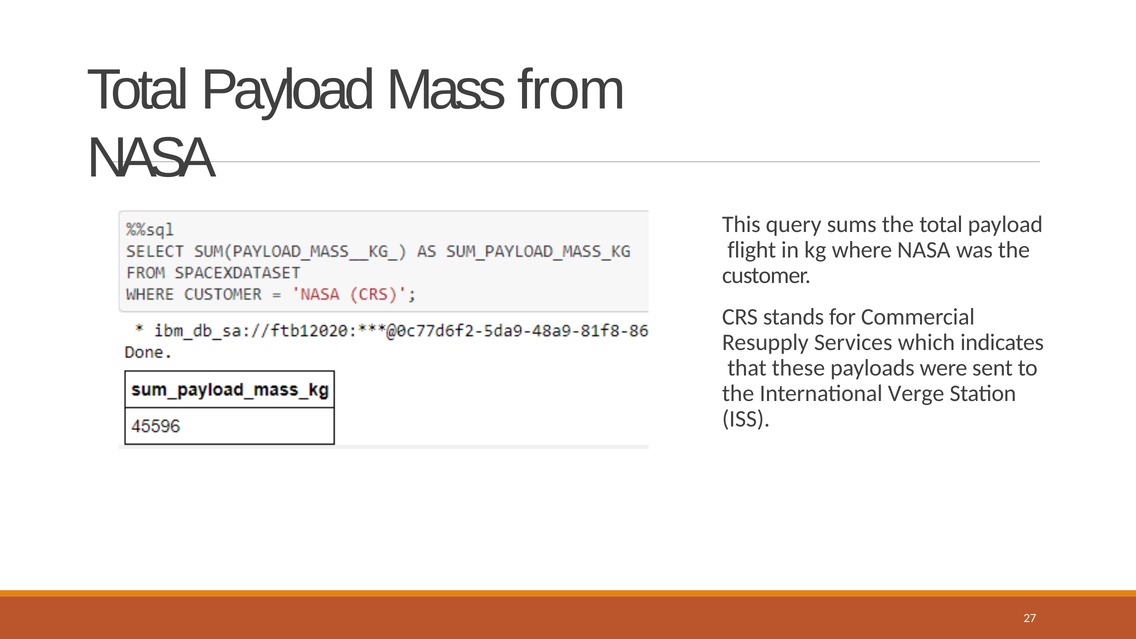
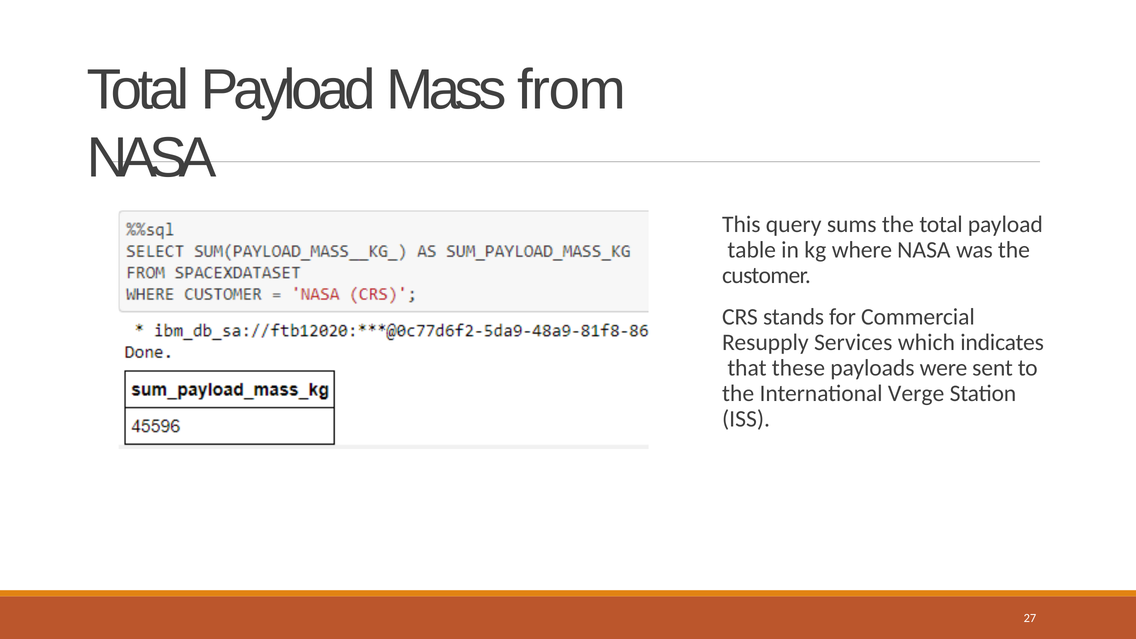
flight: flight -> table
